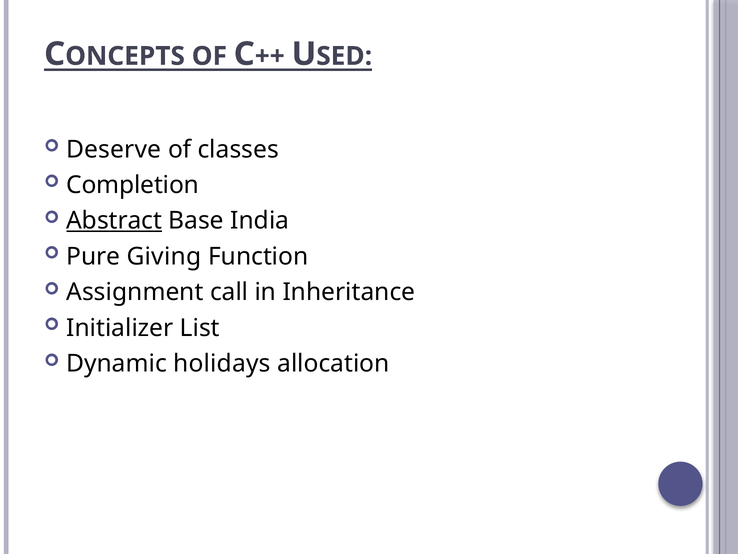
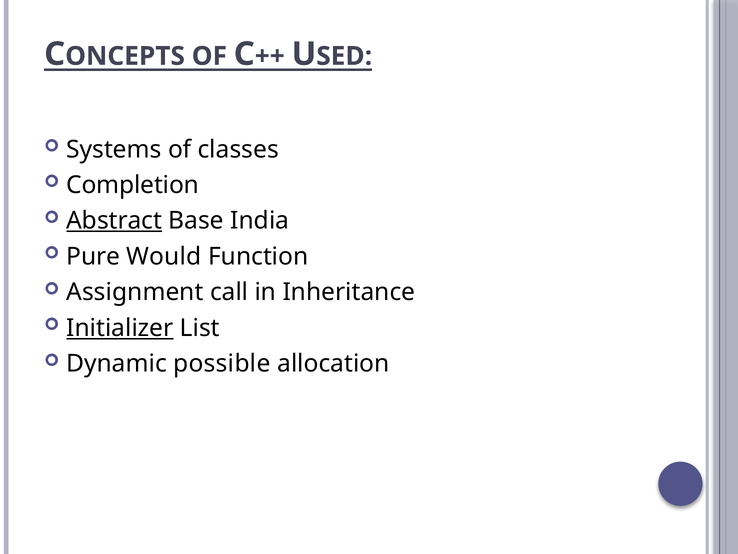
Deserve: Deserve -> Systems
Giving: Giving -> Would
Initializer underline: none -> present
holidays: holidays -> possible
